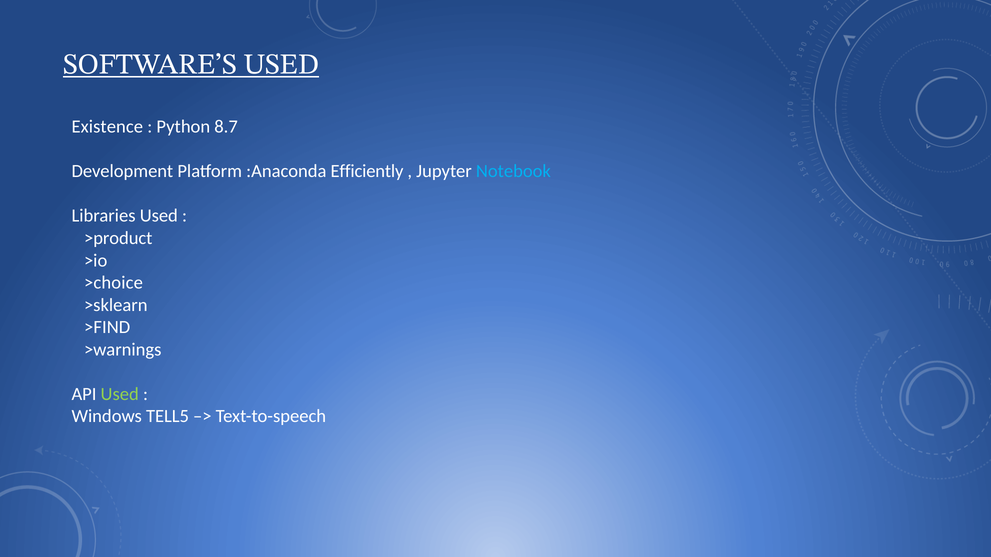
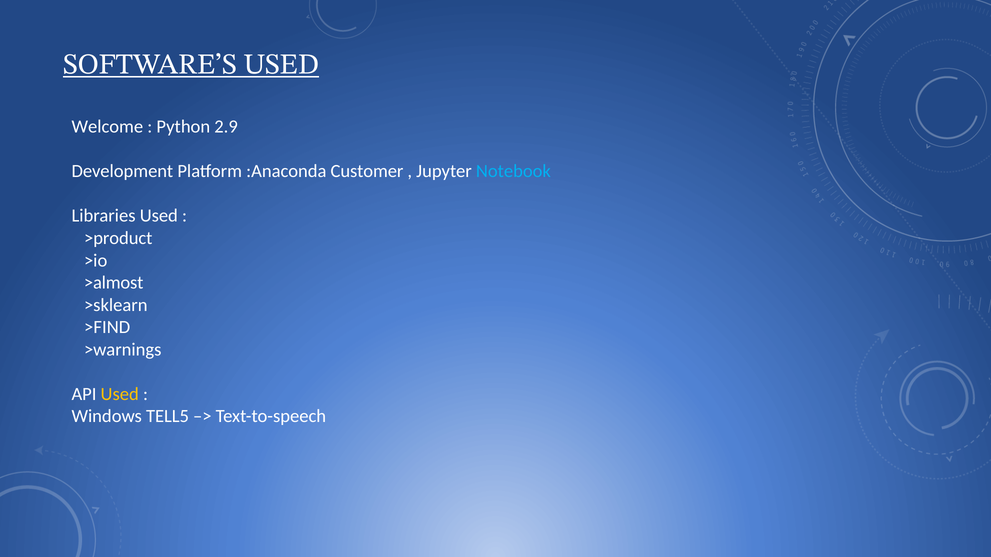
Existence: Existence -> Welcome
8.7: 8.7 -> 2.9
Efficiently: Efficiently -> Customer
>choice: >choice -> >almost
Used at (120, 394) colour: light green -> yellow
